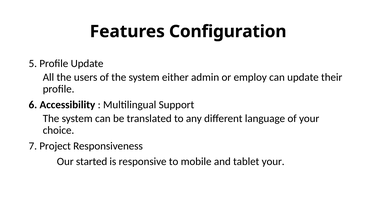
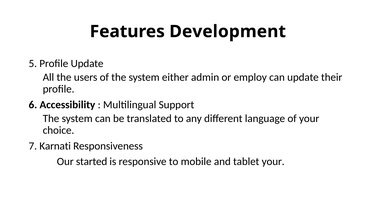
Configuration: Configuration -> Development
Project: Project -> Karnati
